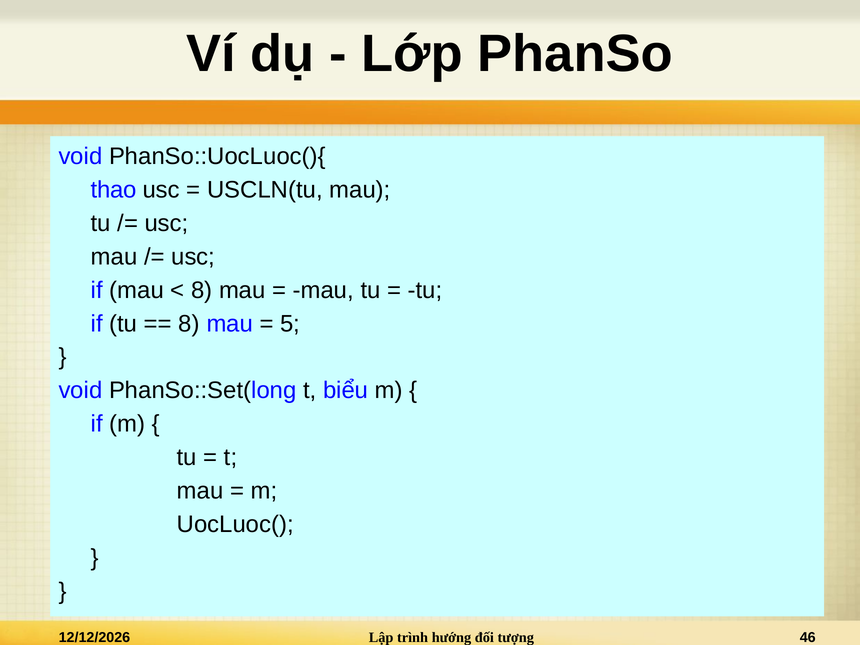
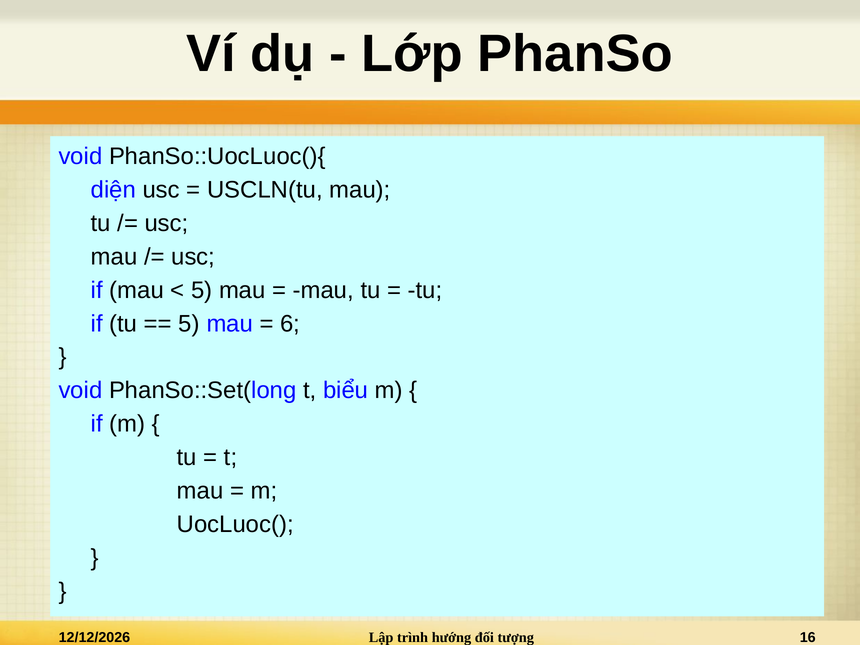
thao: thao -> diện
8 at (202, 290): 8 -> 5
8 at (189, 324): 8 -> 5
5: 5 -> 6
46: 46 -> 16
